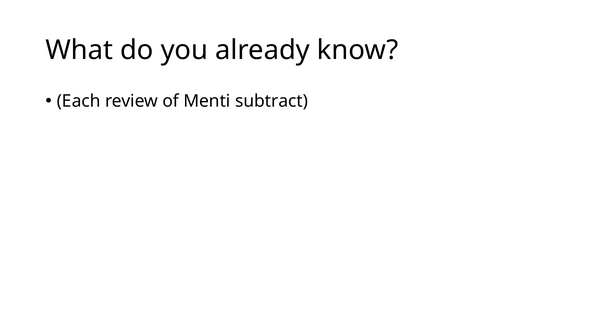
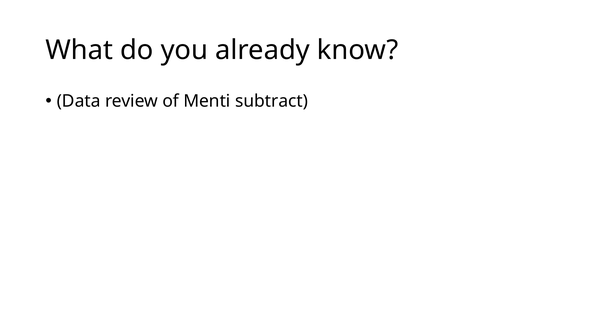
Each: Each -> Data
